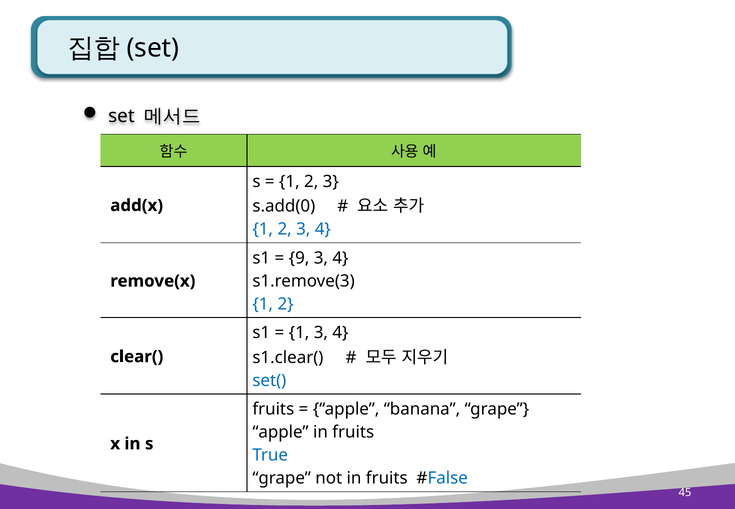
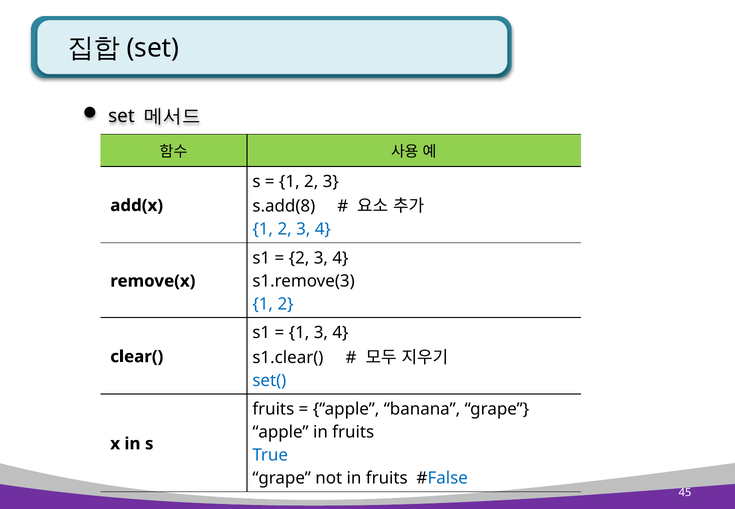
s.add(0: s.add(0 -> s.add(8
9 at (299, 258): 9 -> 2
